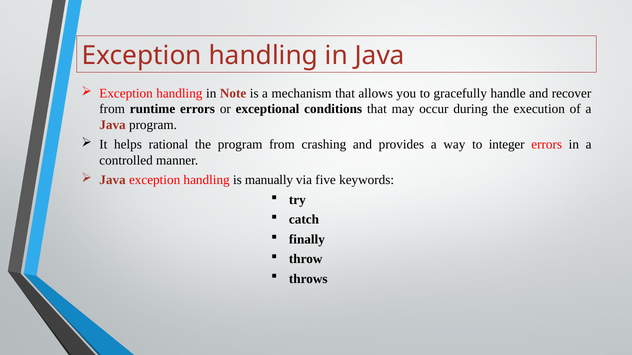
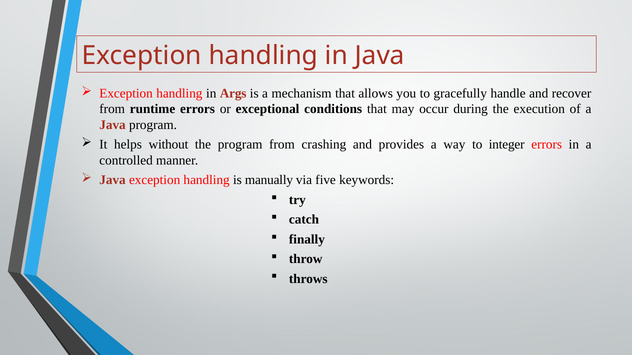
Note: Note -> Args
rational: rational -> without
